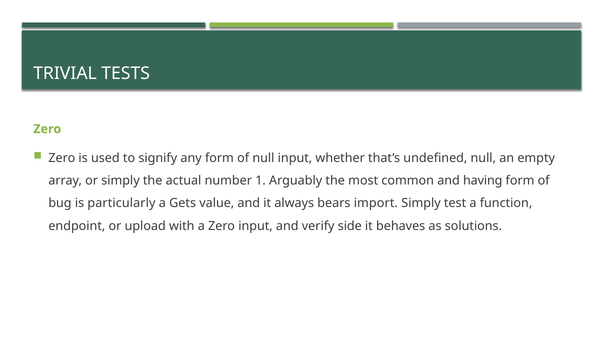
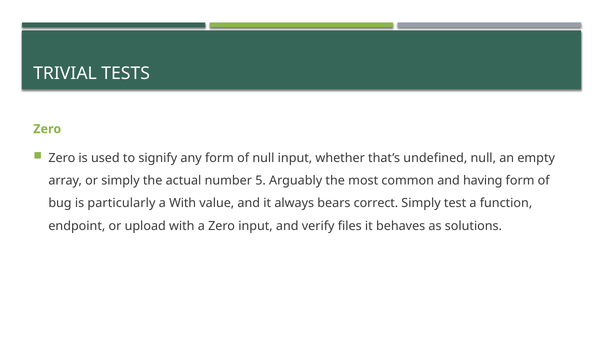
1: 1 -> 5
a Gets: Gets -> With
import: import -> correct
side: side -> files
